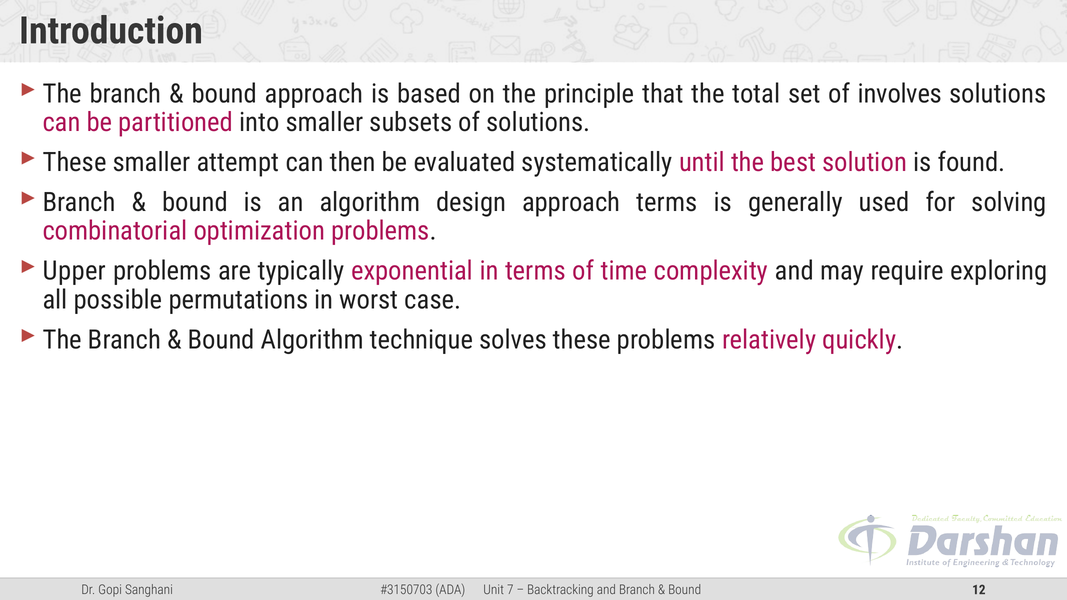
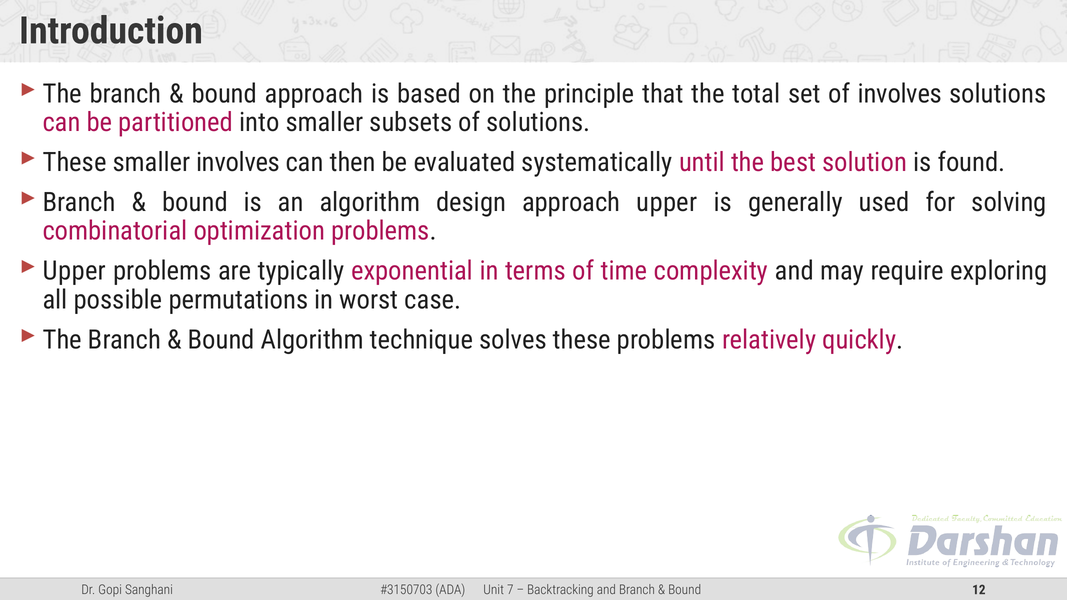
smaller attempt: attempt -> involves
approach terms: terms -> upper
